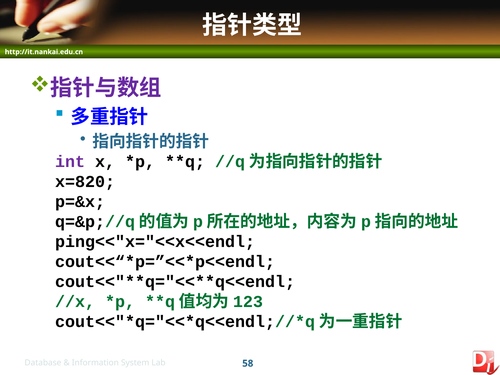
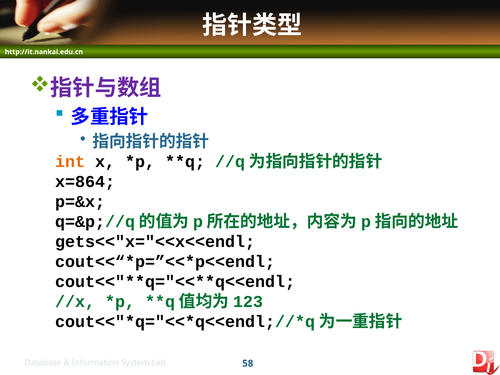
int colour: purple -> orange
x=820: x=820 -> x=864
ping<<"x="<<x<<endl: ping<<"x="<<x<<endl -> gets<<"x="<<x<<endl
